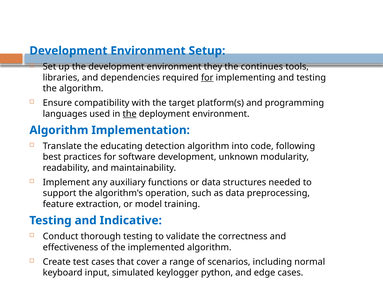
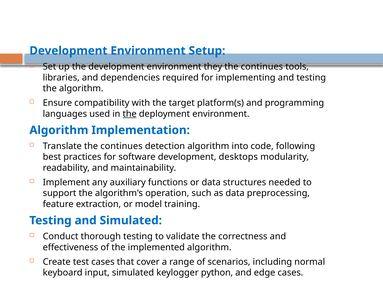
for at (207, 78) underline: present -> none
Translate the educating: educating -> continues
unknown: unknown -> desktops
and Indicative: Indicative -> Simulated
